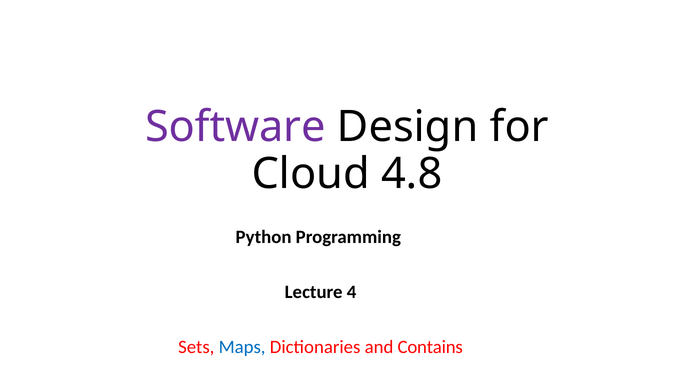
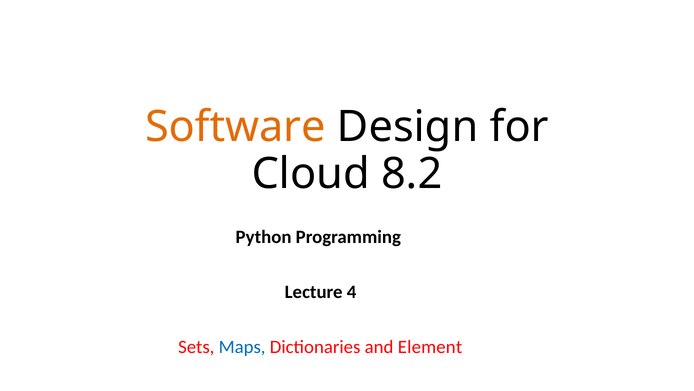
Software colour: purple -> orange
4.8: 4.8 -> 8.2
Contains: Contains -> Element
